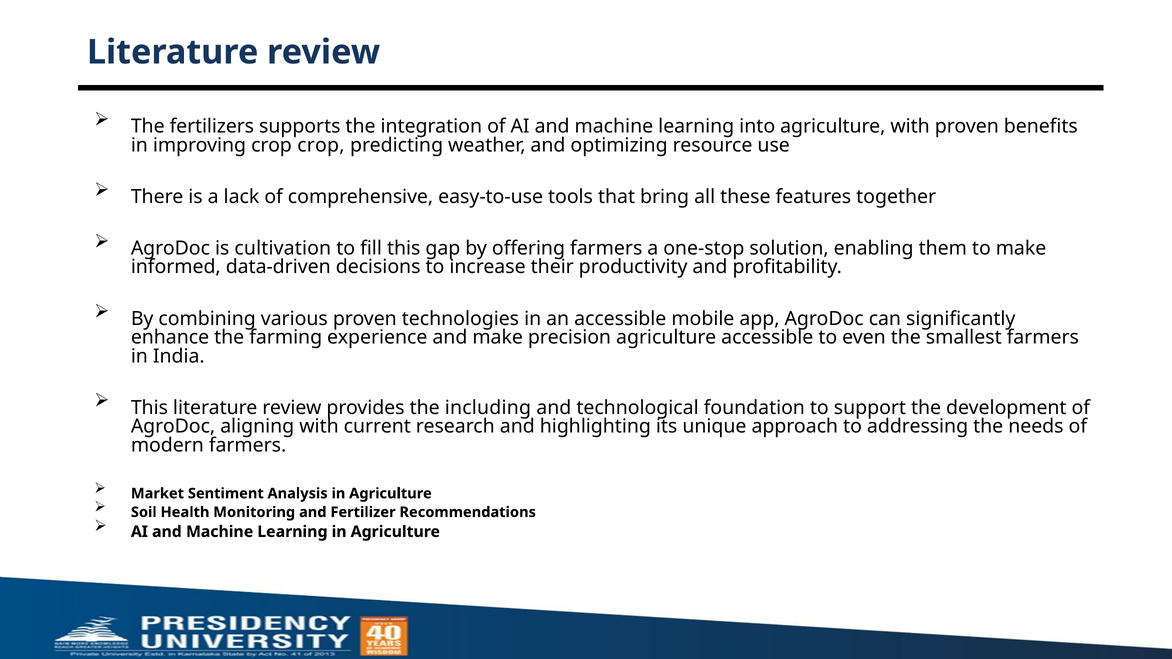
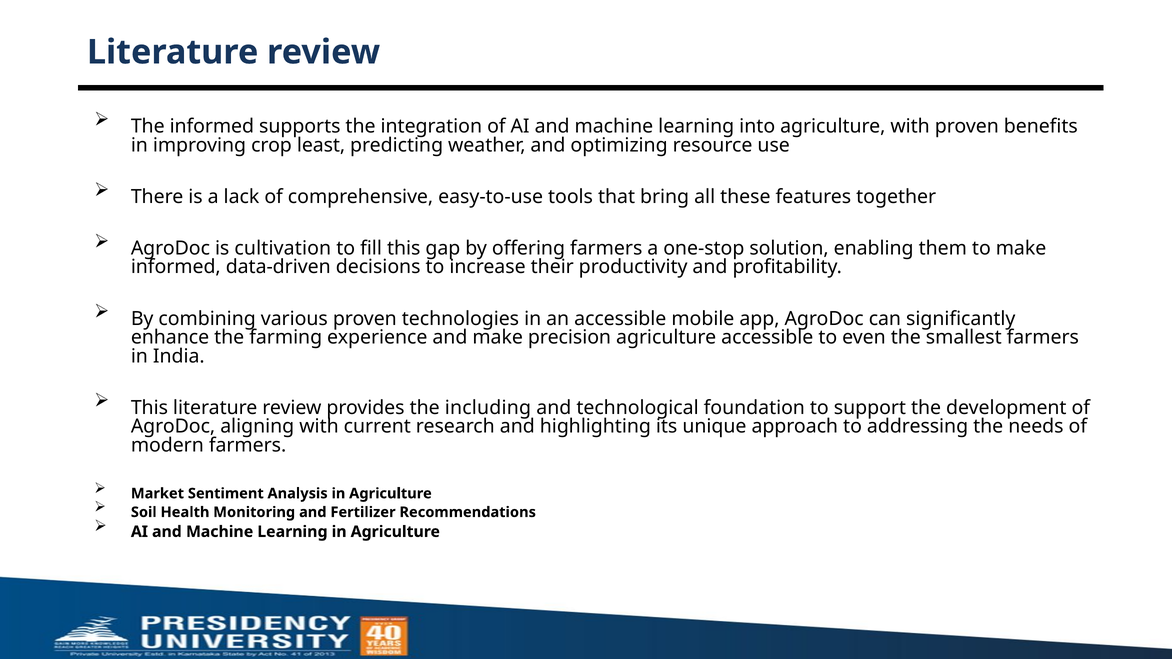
The fertilizers: fertilizers -> informed
crop crop: crop -> least
